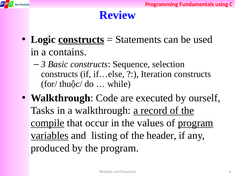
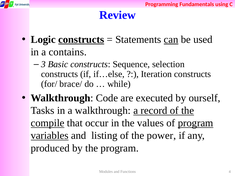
can underline: none -> present
thuộc/: thuộc/ -> brace/
header: header -> power
